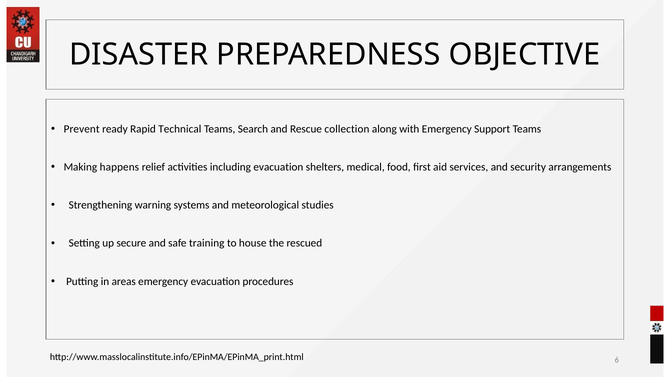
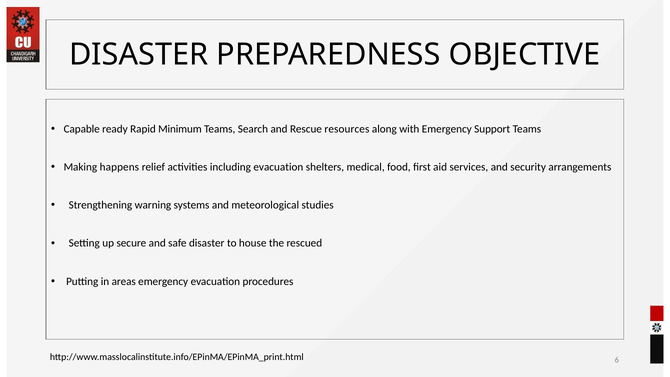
Prevent: Prevent -> Capable
Technical: Technical -> Minimum
collection: collection -> resources
safe training: training -> disaster
